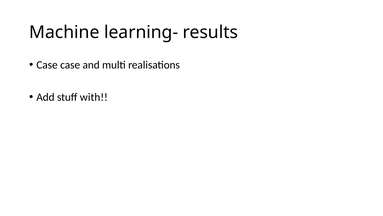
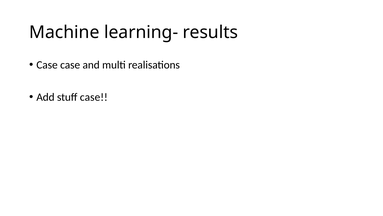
stuff with: with -> case
